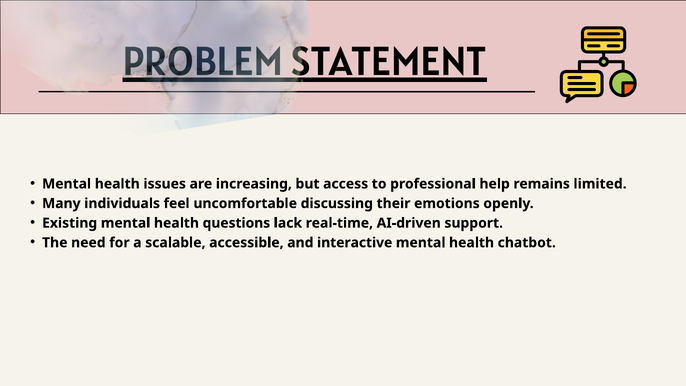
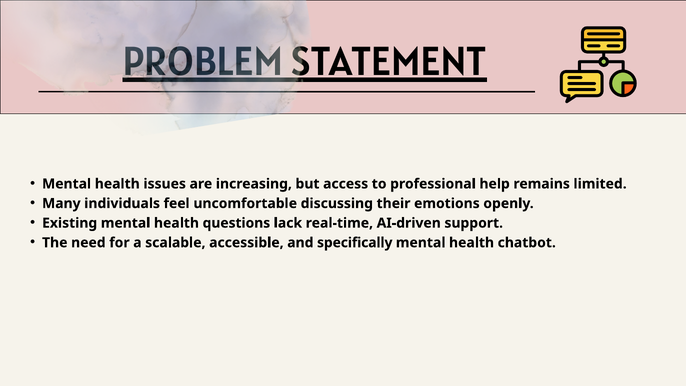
interactive: interactive -> specifically
